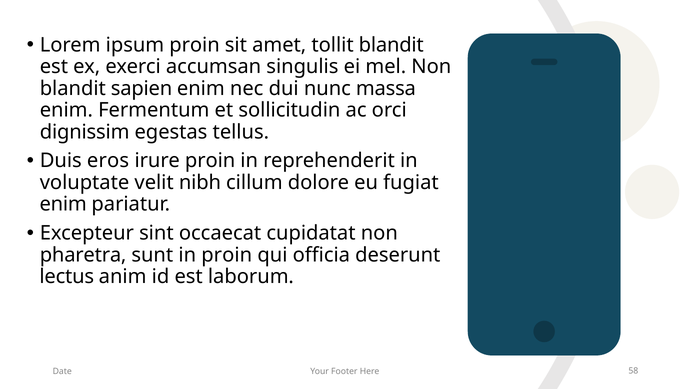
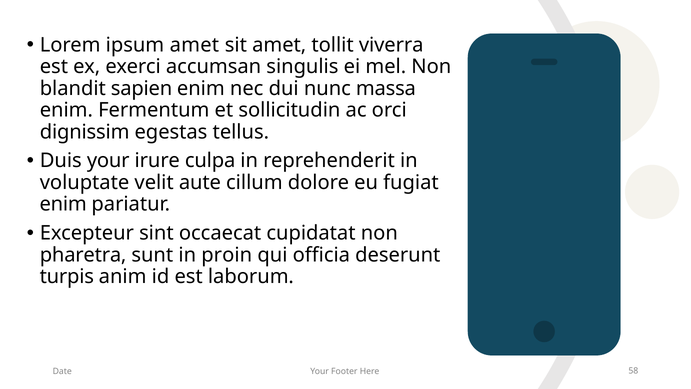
ipsum proin: proin -> amet
tollit blandit: blandit -> viverra
Duis eros: eros -> your
irure proin: proin -> culpa
nibh: nibh -> aute
lectus: lectus -> turpis
